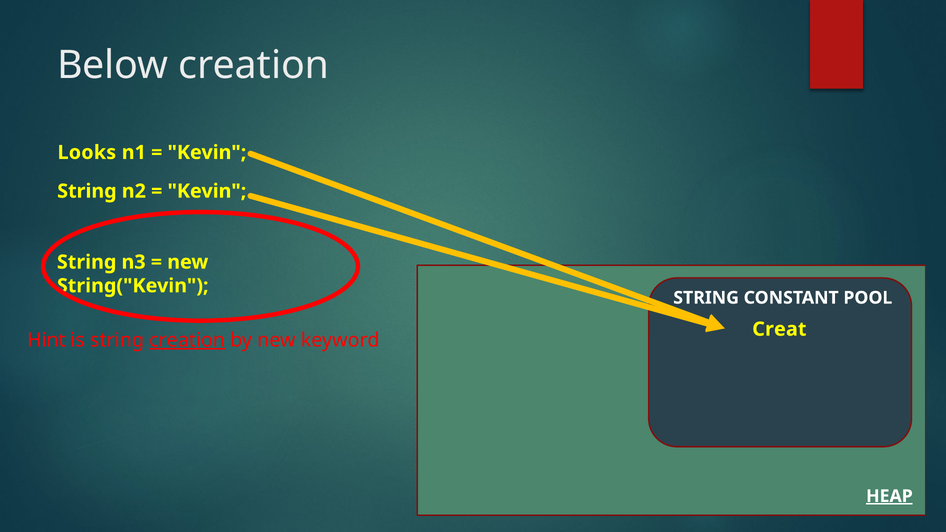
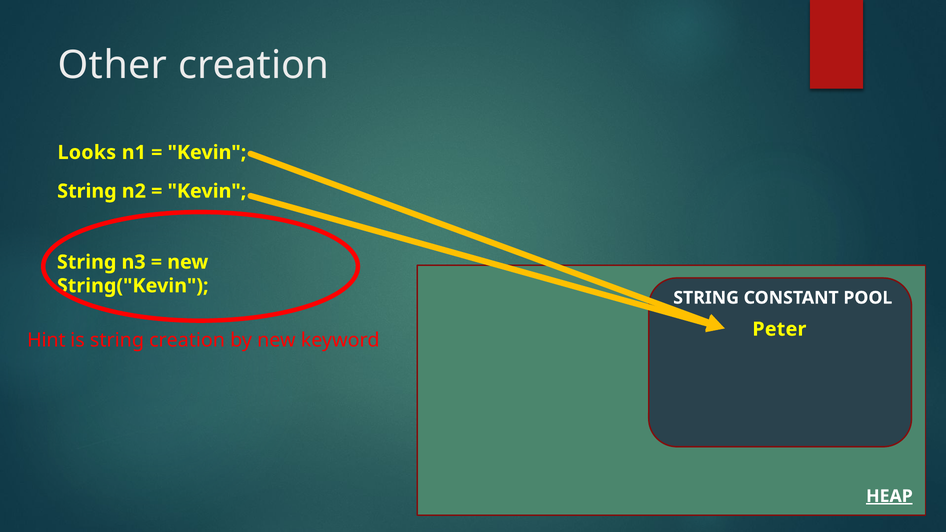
Below: Below -> Other
Creat: Creat -> Peter
creation at (187, 340) underline: present -> none
